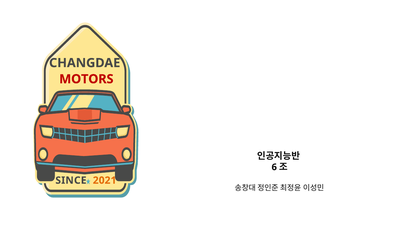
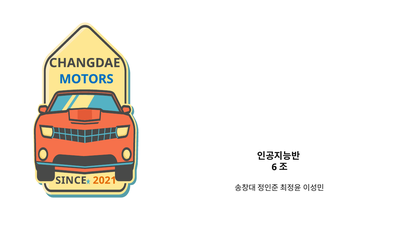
MOTORS colour: red -> blue
